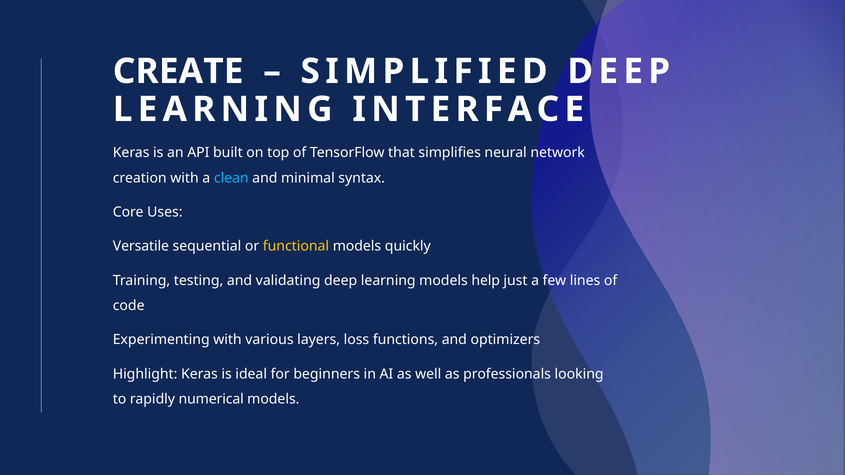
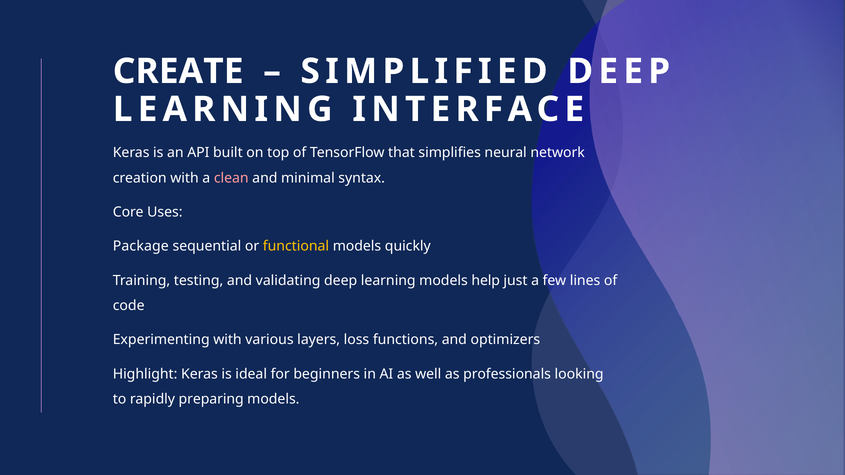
clean colour: light blue -> pink
Versatile: Versatile -> Package
numerical: numerical -> preparing
